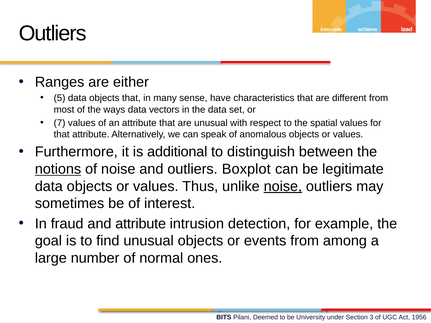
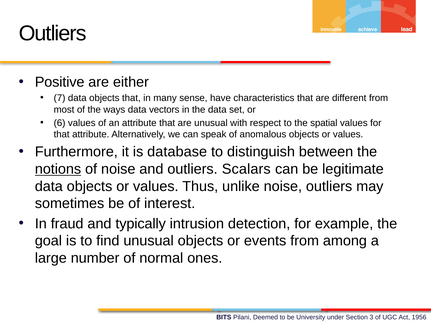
Ranges: Ranges -> Positive
5: 5 -> 7
7: 7 -> 6
additional: additional -> database
Boxplot: Boxplot -> Scalars
noise at (283, 187) underline: present -> none
and attribute: attribute -> typically
